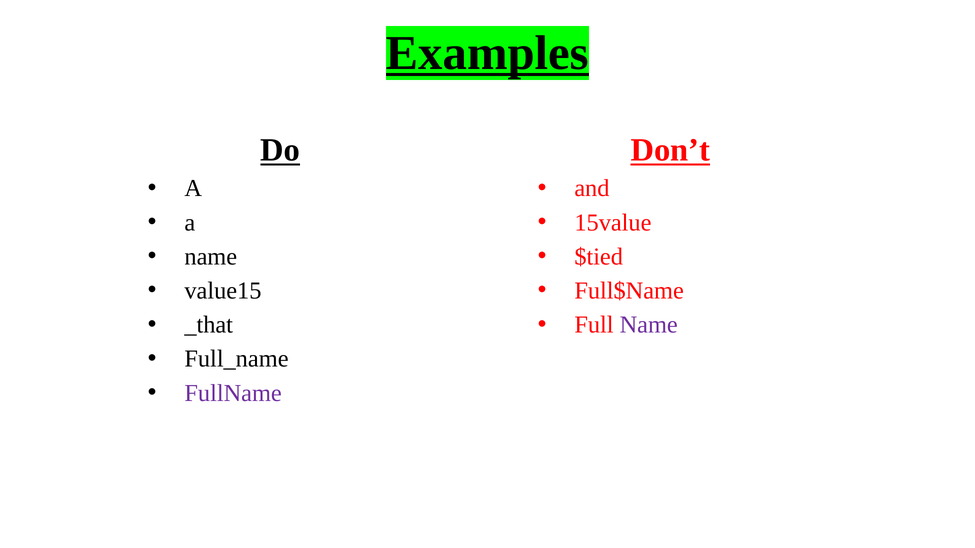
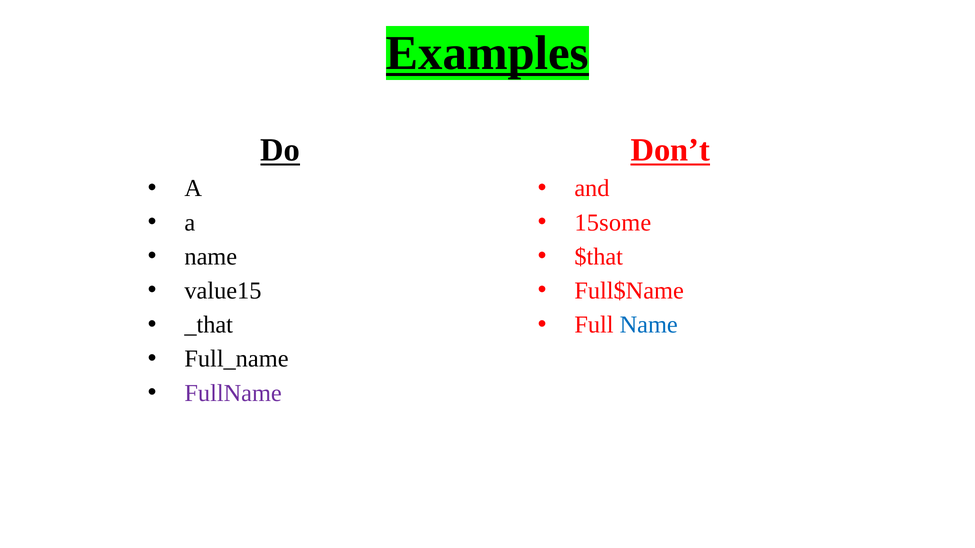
15value: 15value -> 15some
$tied: $tied -> $that
Name at (649, 325) colour: purple -> blue
